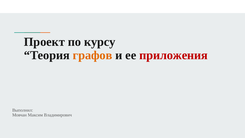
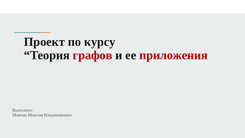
графов colour: orange -> red
